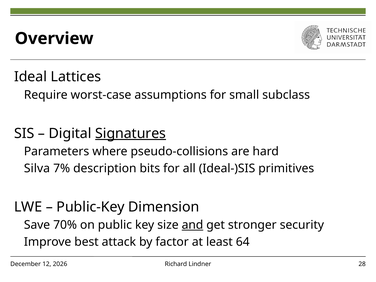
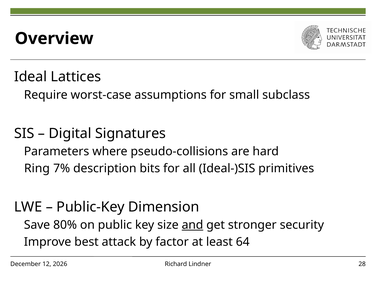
Signatures underline: present -> none
Silva: Silva -> Ring
70%: 70% -> 80%
